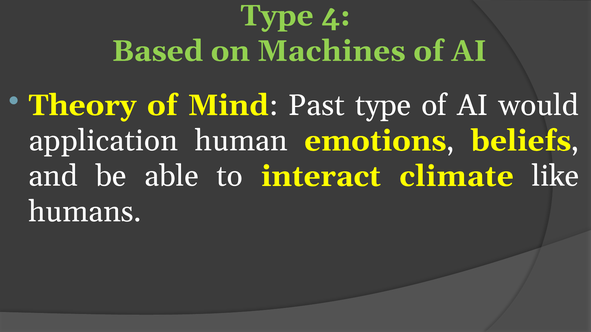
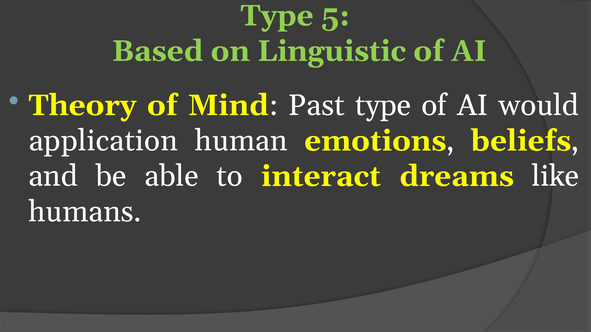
4: 4 -> 5
Machines: Machines -> Linguistic
climate: climate -> dreams
